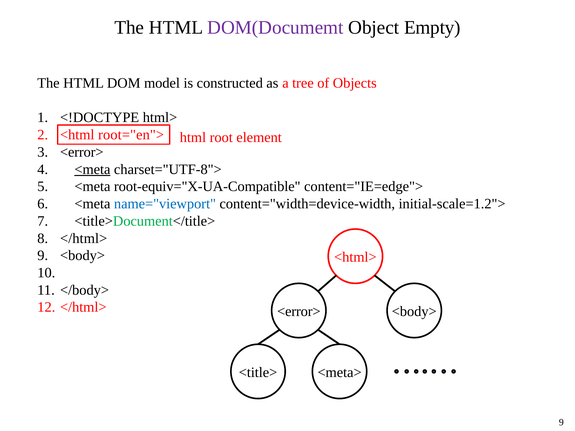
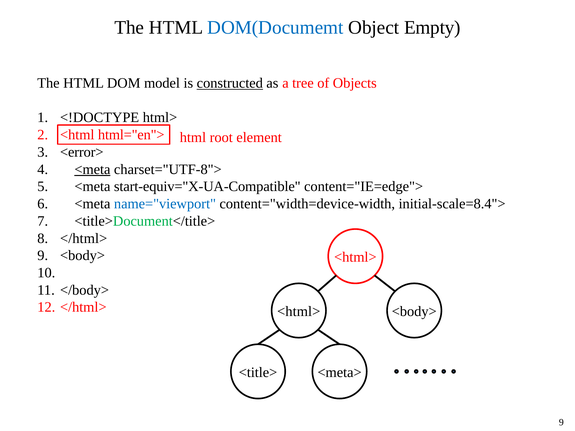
DOM(Documemt colour: purple -> blue
constructed underline: none -> present
root="en">: root="en"> -> html="en">
root-equiv="X-UA-Compatible: root-equiv="X-UA-Compatible -> start-equiv="X-UA-Compatible
initial-scale=1.2">: initial-scale=1.2"> -> initial-scale=8.4">
<error> at (299, 312): <error> -> <html>
